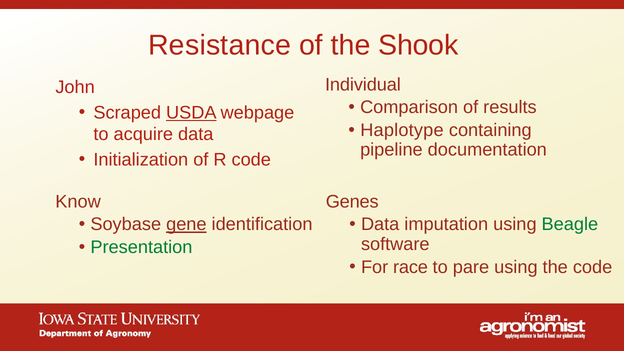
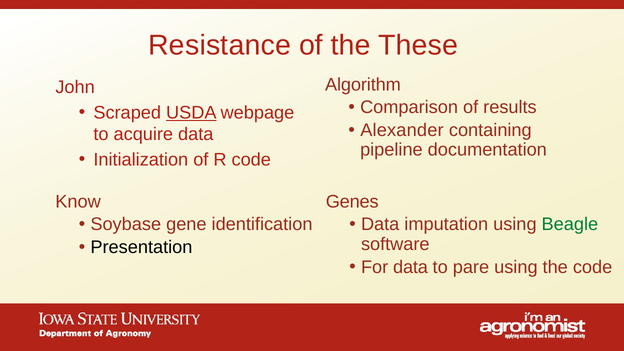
Shook: Shook -> These
Individual: Individual -> Algorithm
Haplotype: Haplotype -> Alexander
gene underline: present -> none
Presentation colour: green -> black
For race: race -> data
